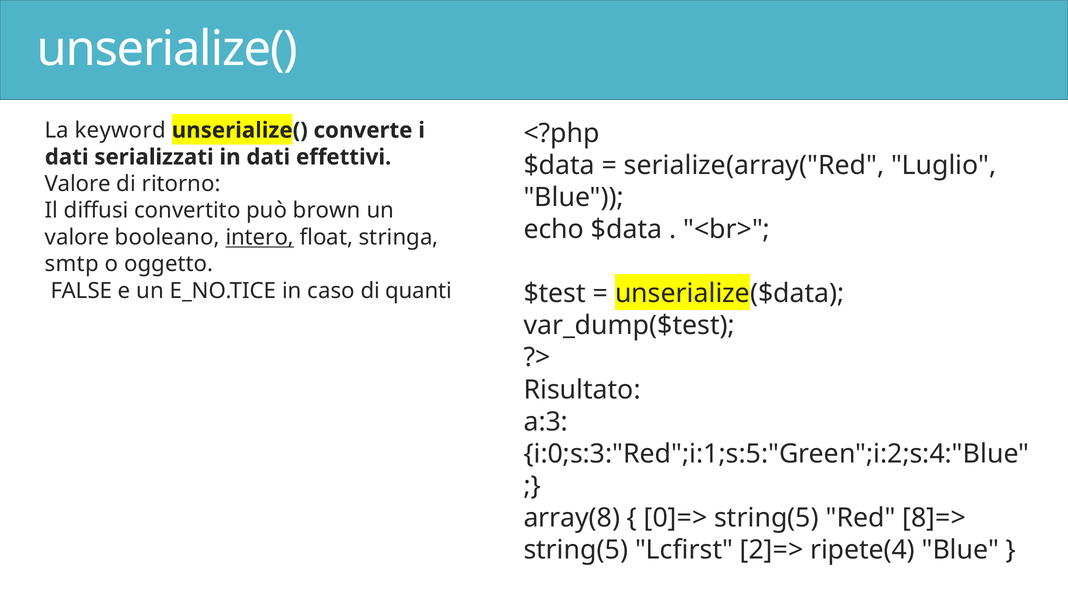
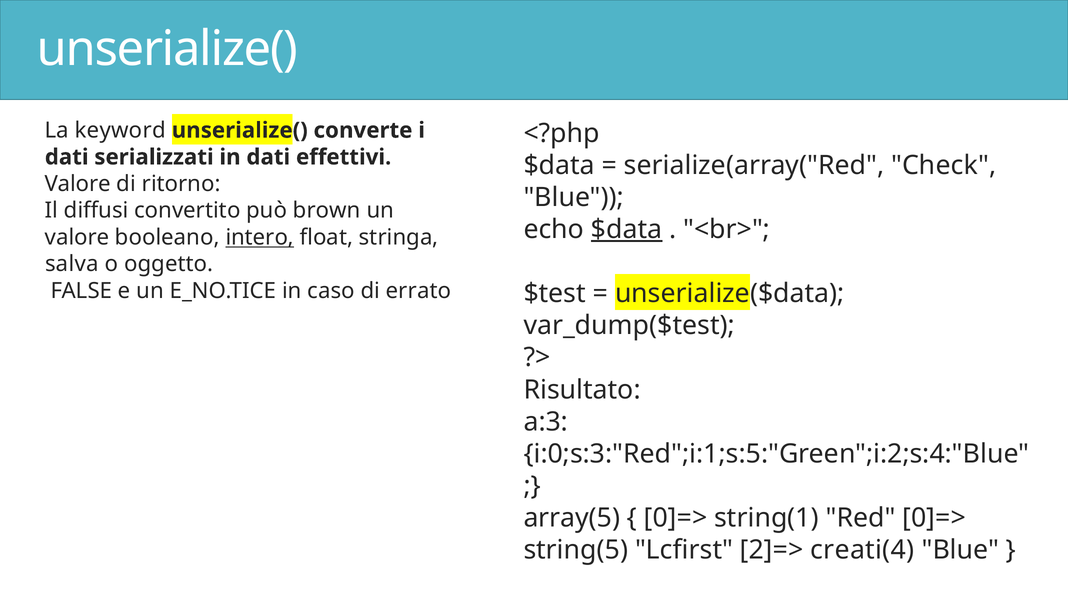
Luglio: Luglio -> Check
$data at (627, 229) underline: none -> present
smtp: smtp -> salva
quanti: quanti -> errato
array(8: array(8 -> array(5
0]=> string(5: string(5 -> string(1
Red 8]=>: 8]=> -> 0]=>
ripete(4: ripete(4 -> creati(4
